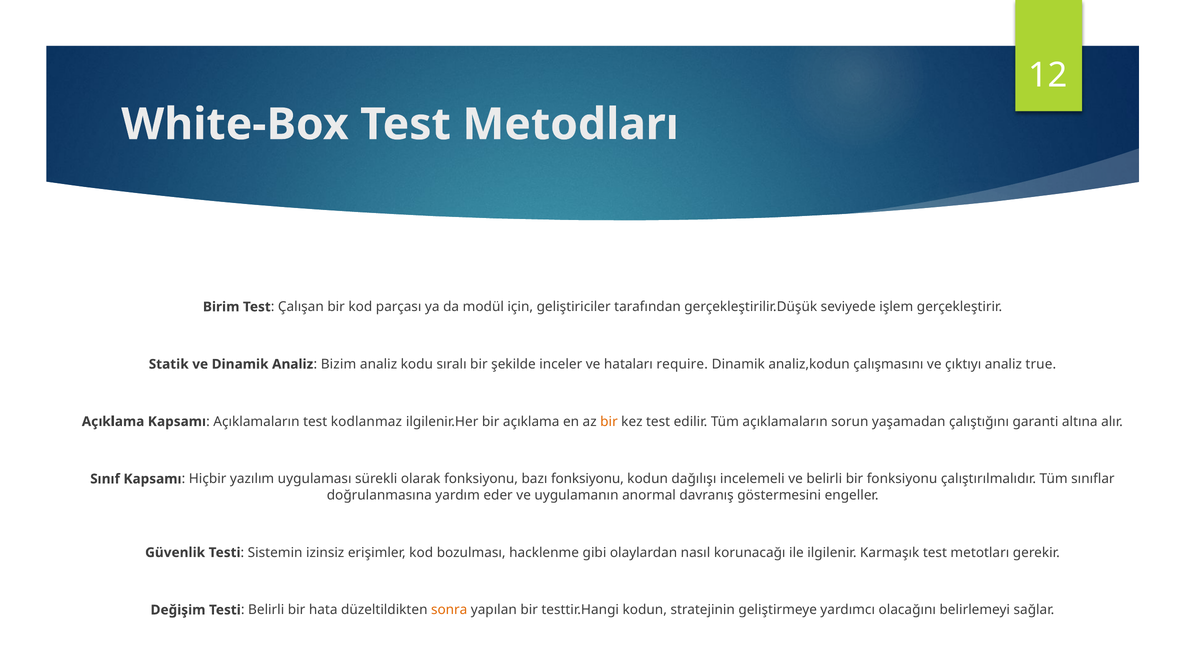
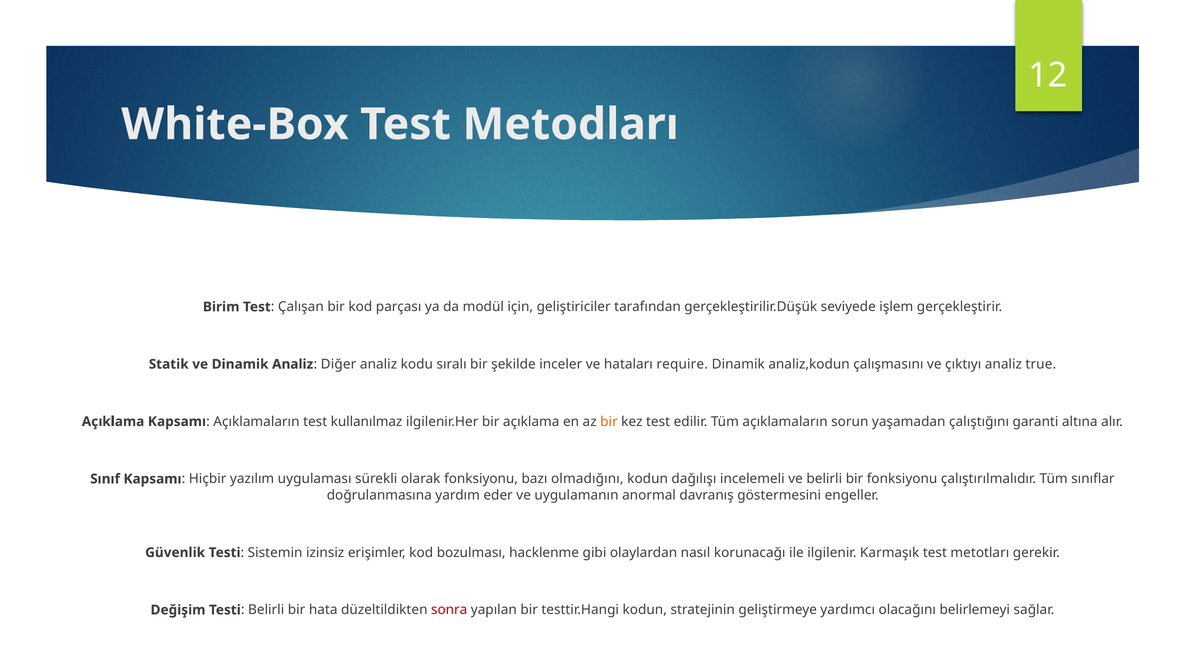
Bizim: Bizim -> Diğer
kodlanmaz: kodlanmaz -> kullanılmaz
bazı fonksiyonu: fonksiyonu -> olmadığını
sonra colour: orange -> red
